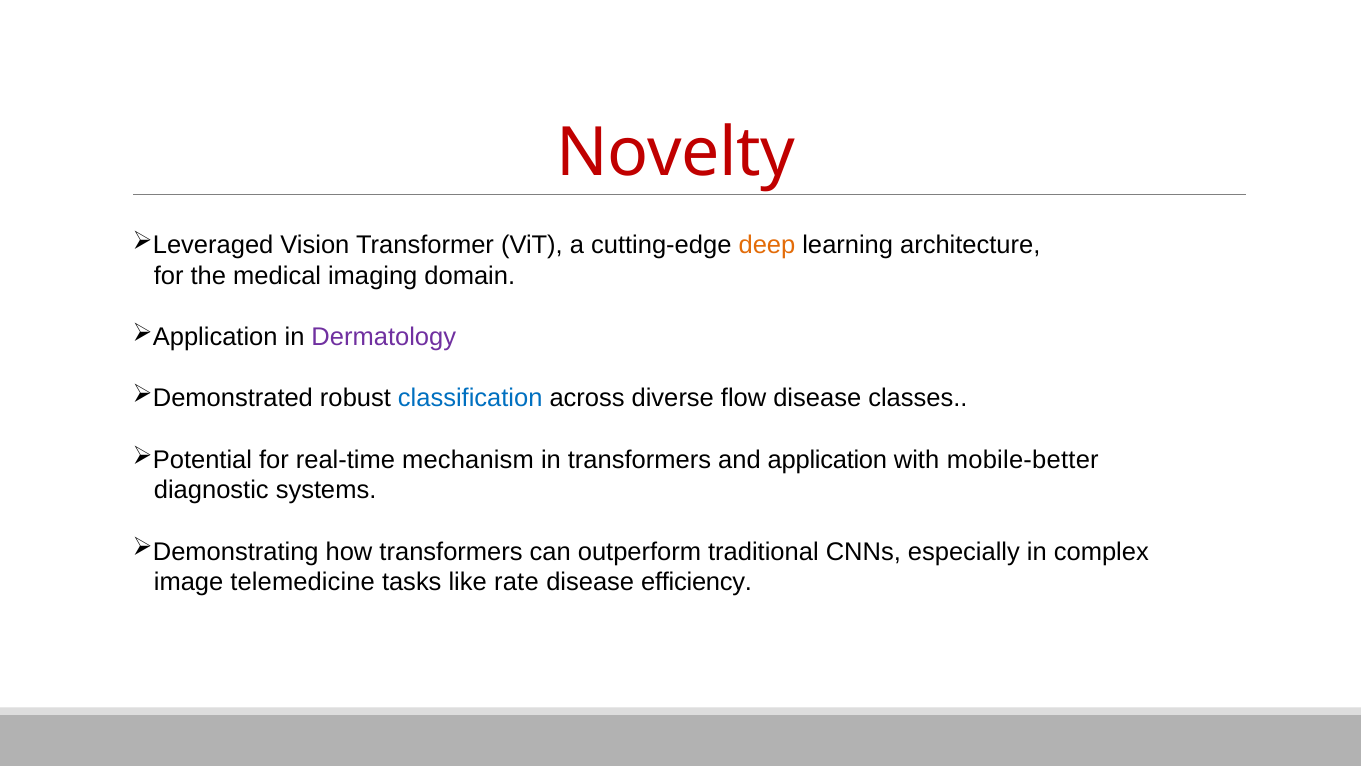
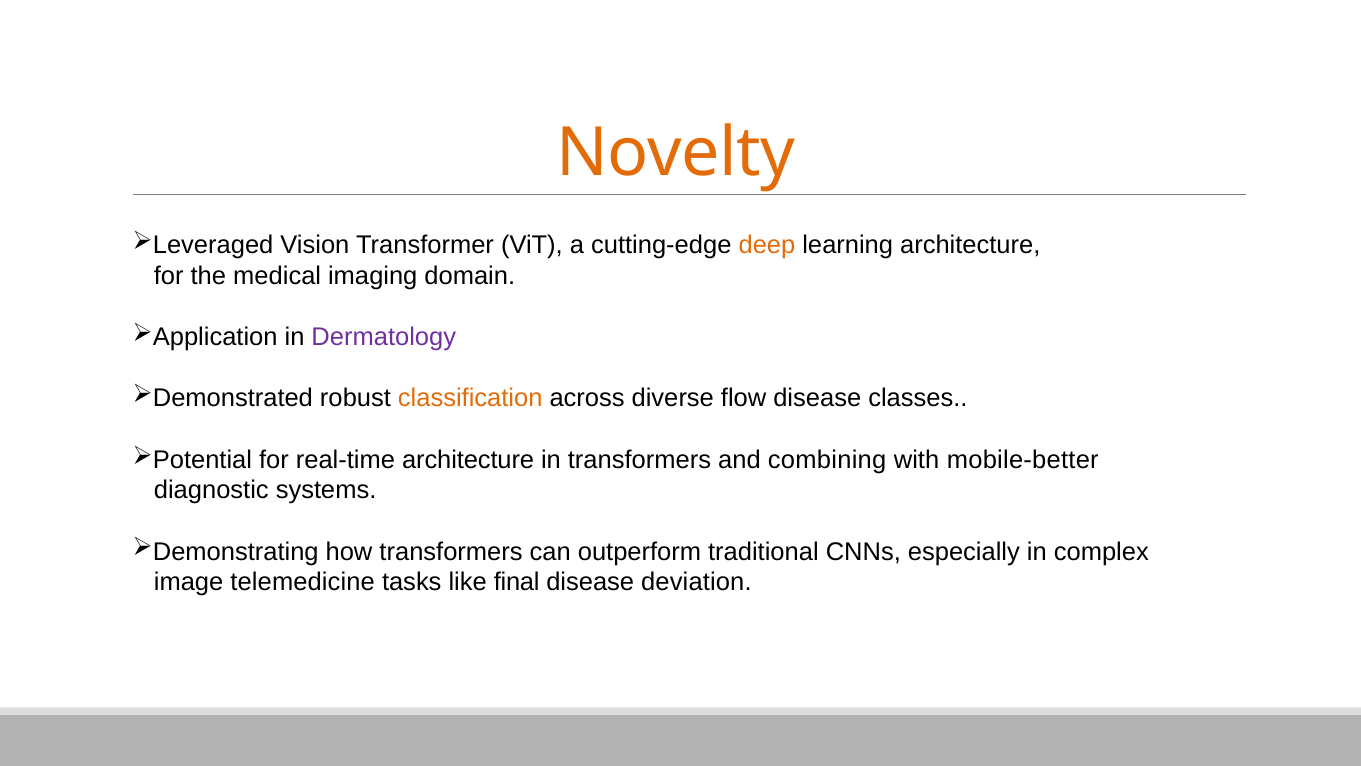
Novelty colour: red -> orange
classification colour: blue -> orange
real-time mechanism: mechanism -> architecture
application: application -> combining
rate: rate -> final
efficiency: efficiency -> deviation
